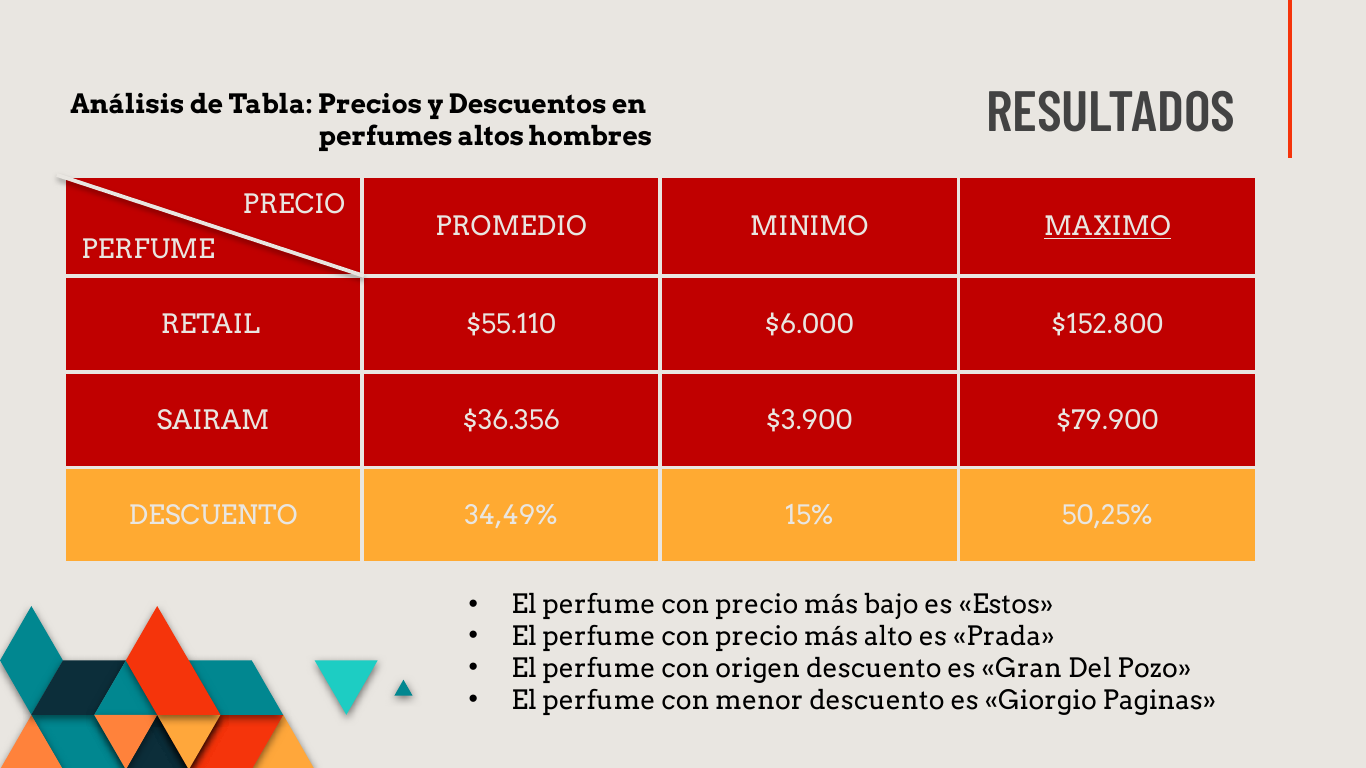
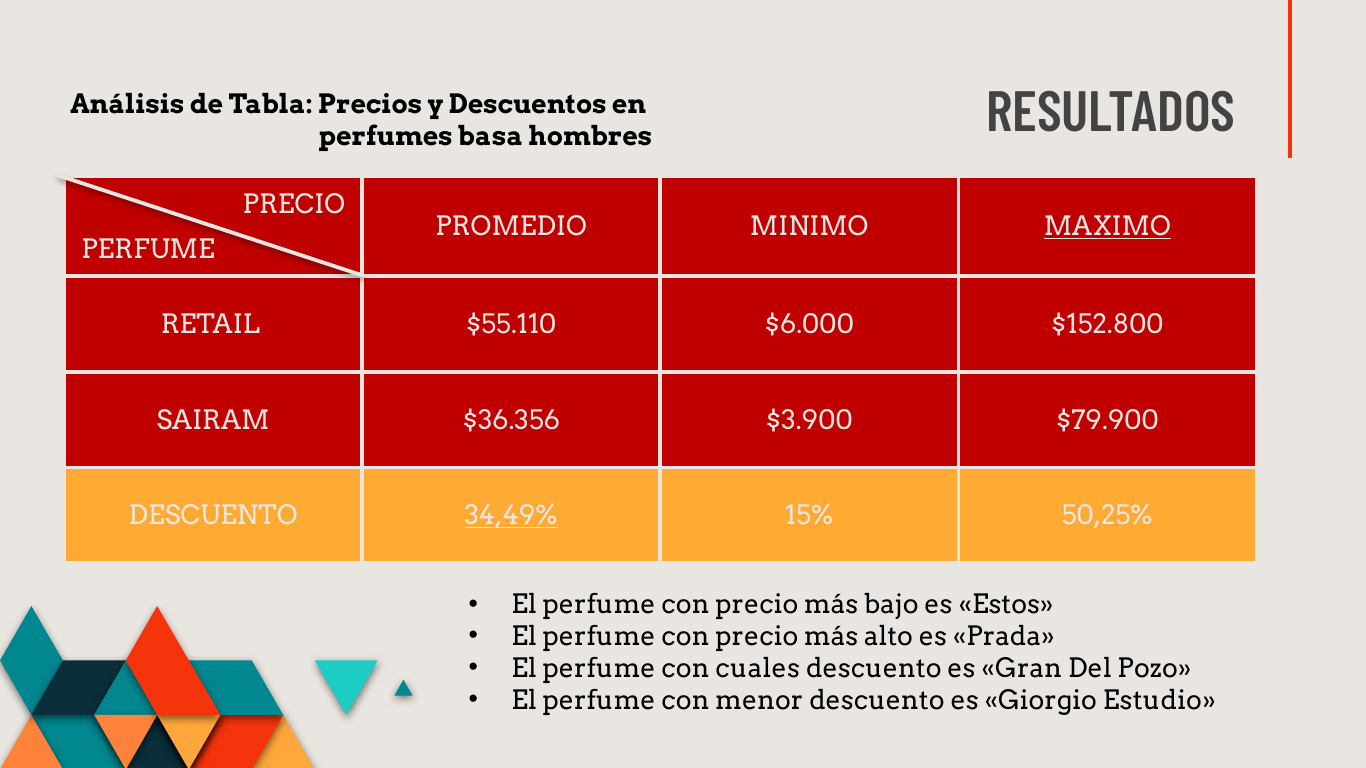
altos: altos -> basa
34,49% underline: none -> present
origen: origen -> cuales
Paginas: Paginas -> Estudio
